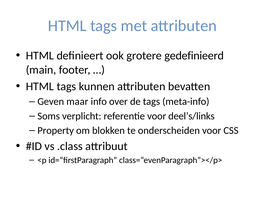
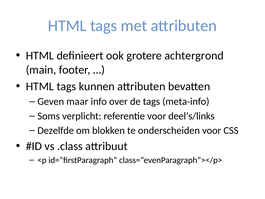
gedefinieerd: gedefinieerd -> achtergrond
Property: Property -> Dezelfde
